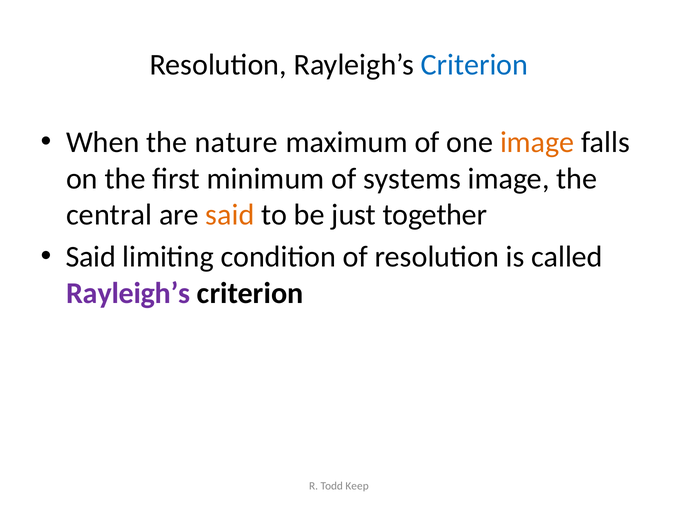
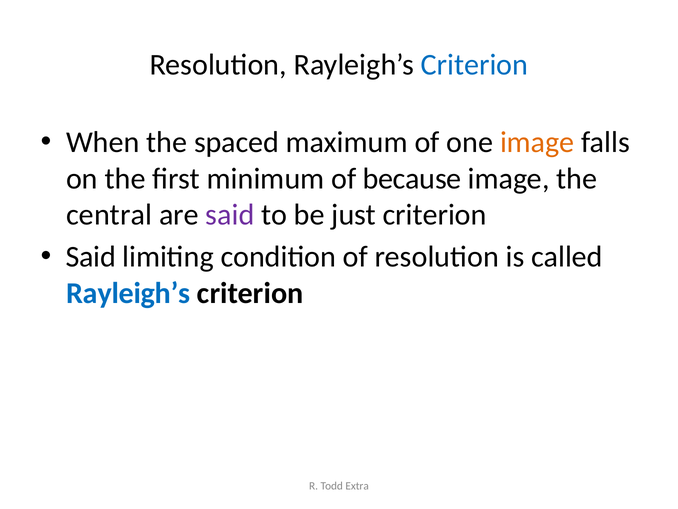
nature: nature -> spaced
systems: systems -> because
said at (230, 215) colour: orange -> purple
just together: together -> criterion
Rayleigh’s at (128, 293) colour: purple -> blue
Keep: Keep -> Extra
